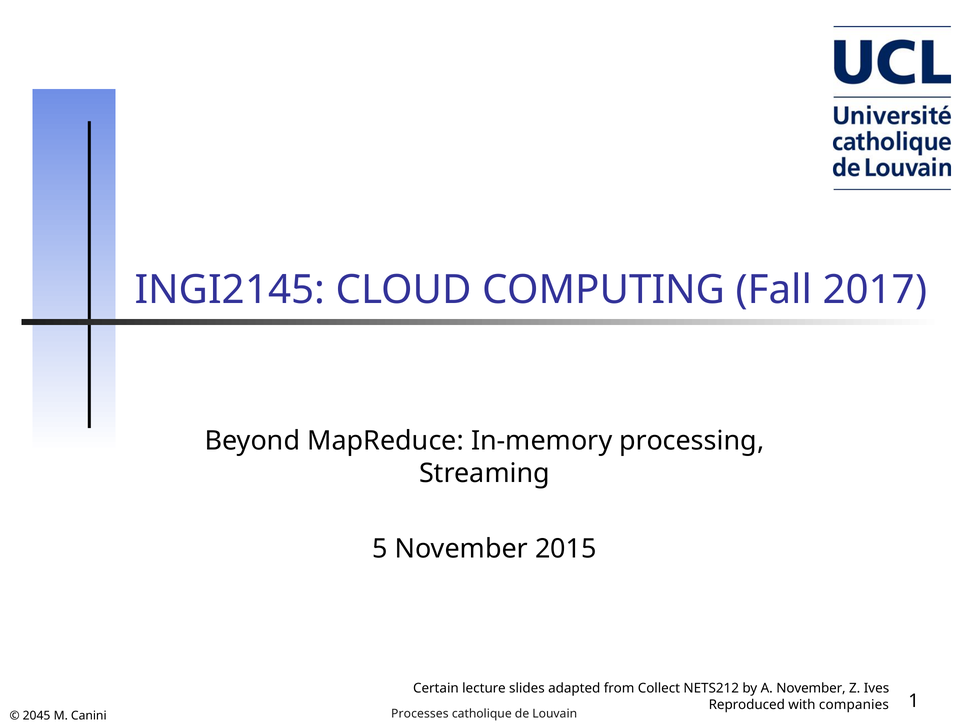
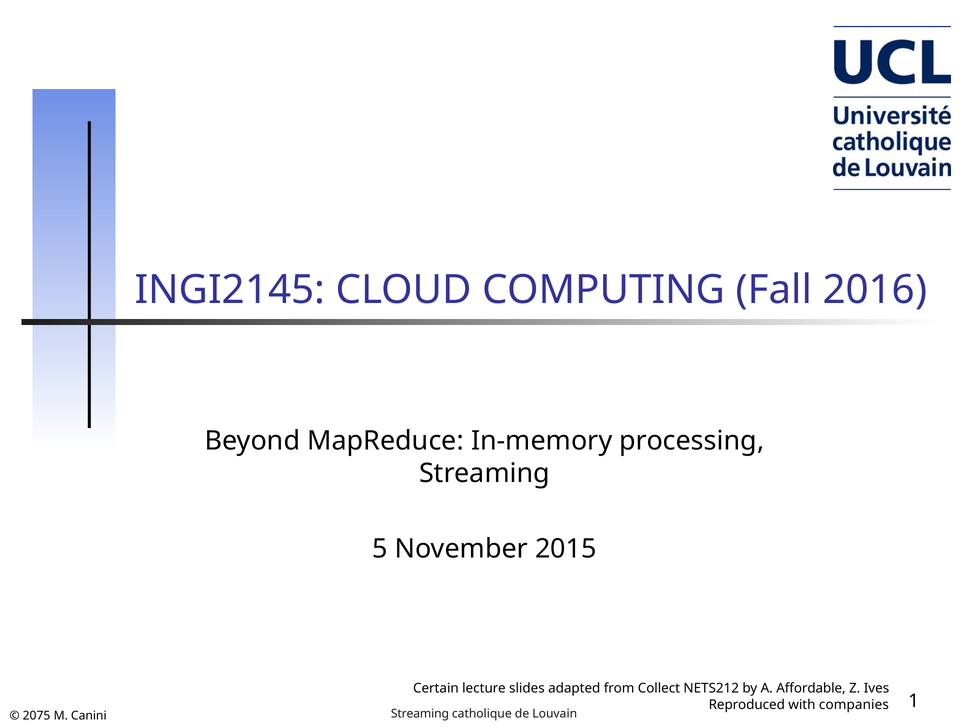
2017: 2017 -> 2016
A November: November -> Affordable
Processes at (420, 714): Processes -> Streaming
2045: 2045 -> 2075
